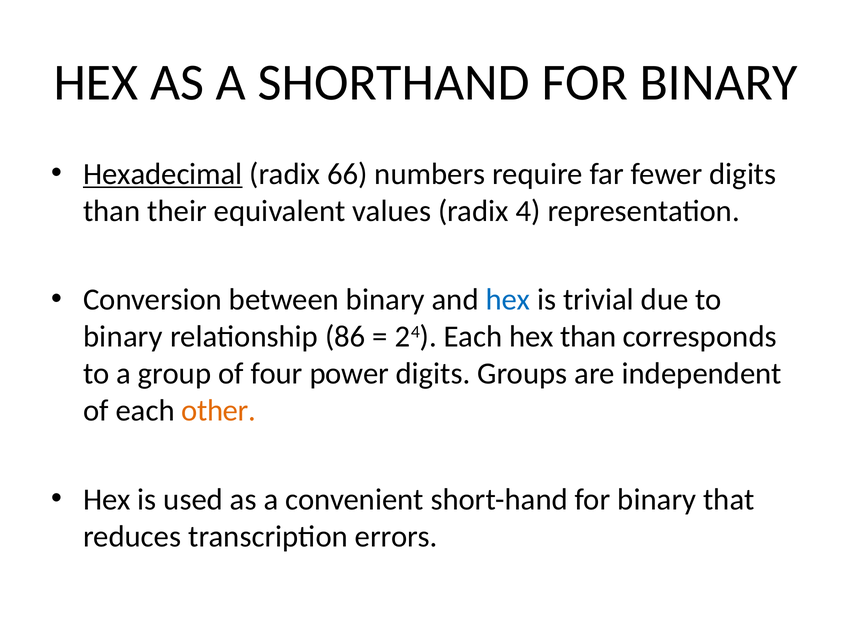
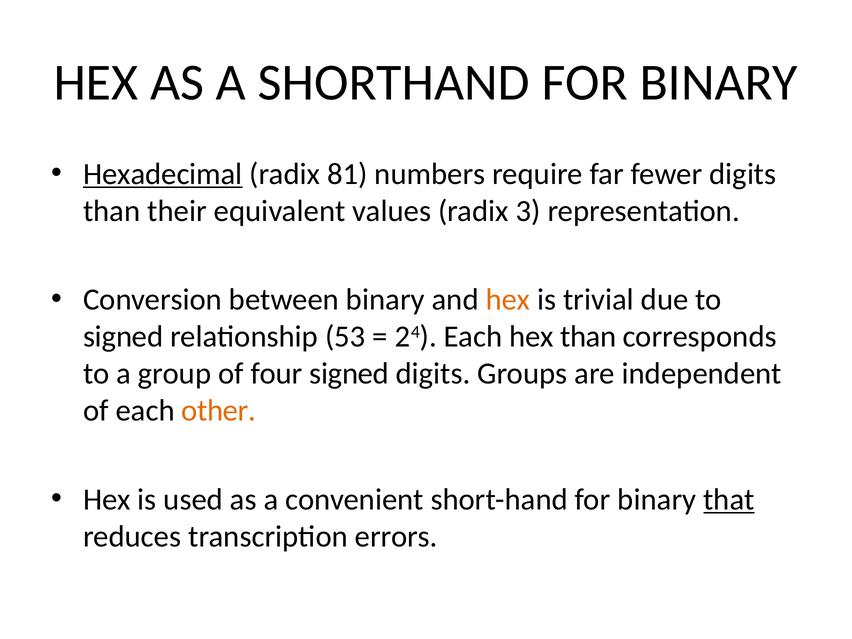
66: 66 -> 81
4: 4 -> 3
hex at (508, 300) colour: blue -> orange
binary at (123, 337): binary -> signed
86: 86 -> 53
four power: power -> signed
that underline: none -> present
